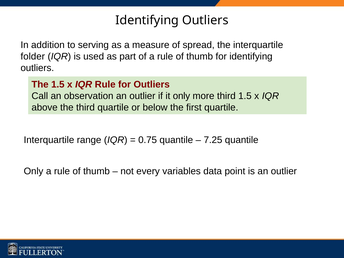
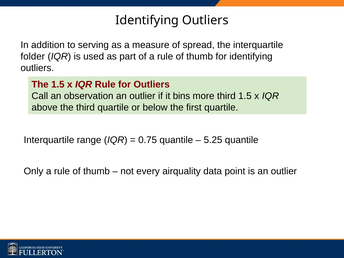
it only: only -> bins
7.25: 7.25 -> 5.25
variables: variables -> airquality
